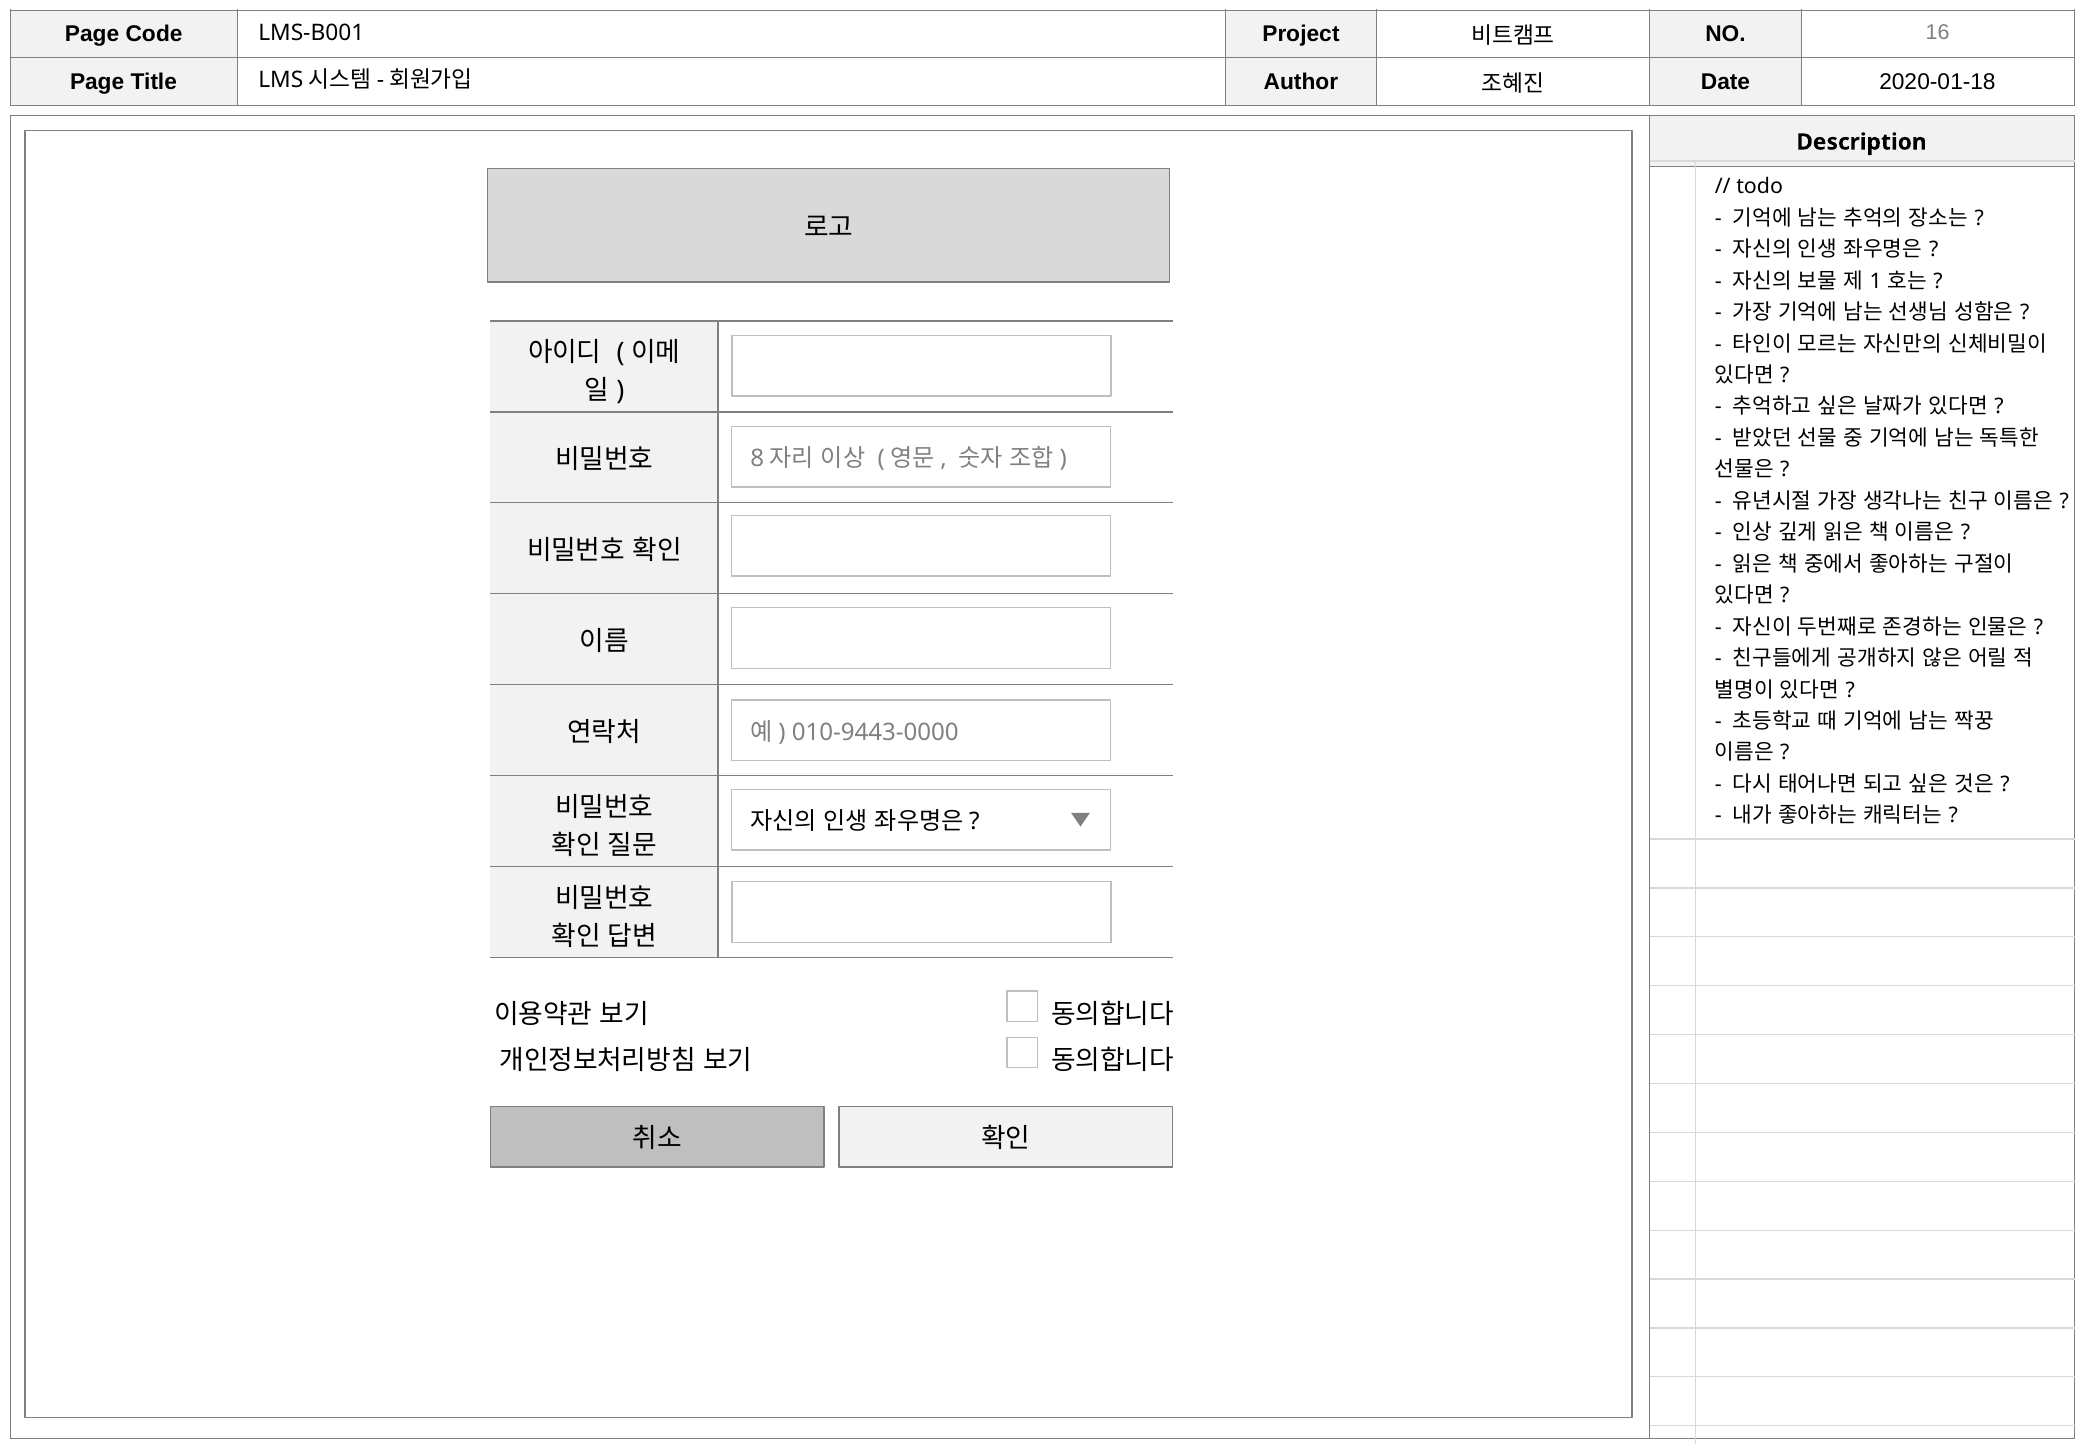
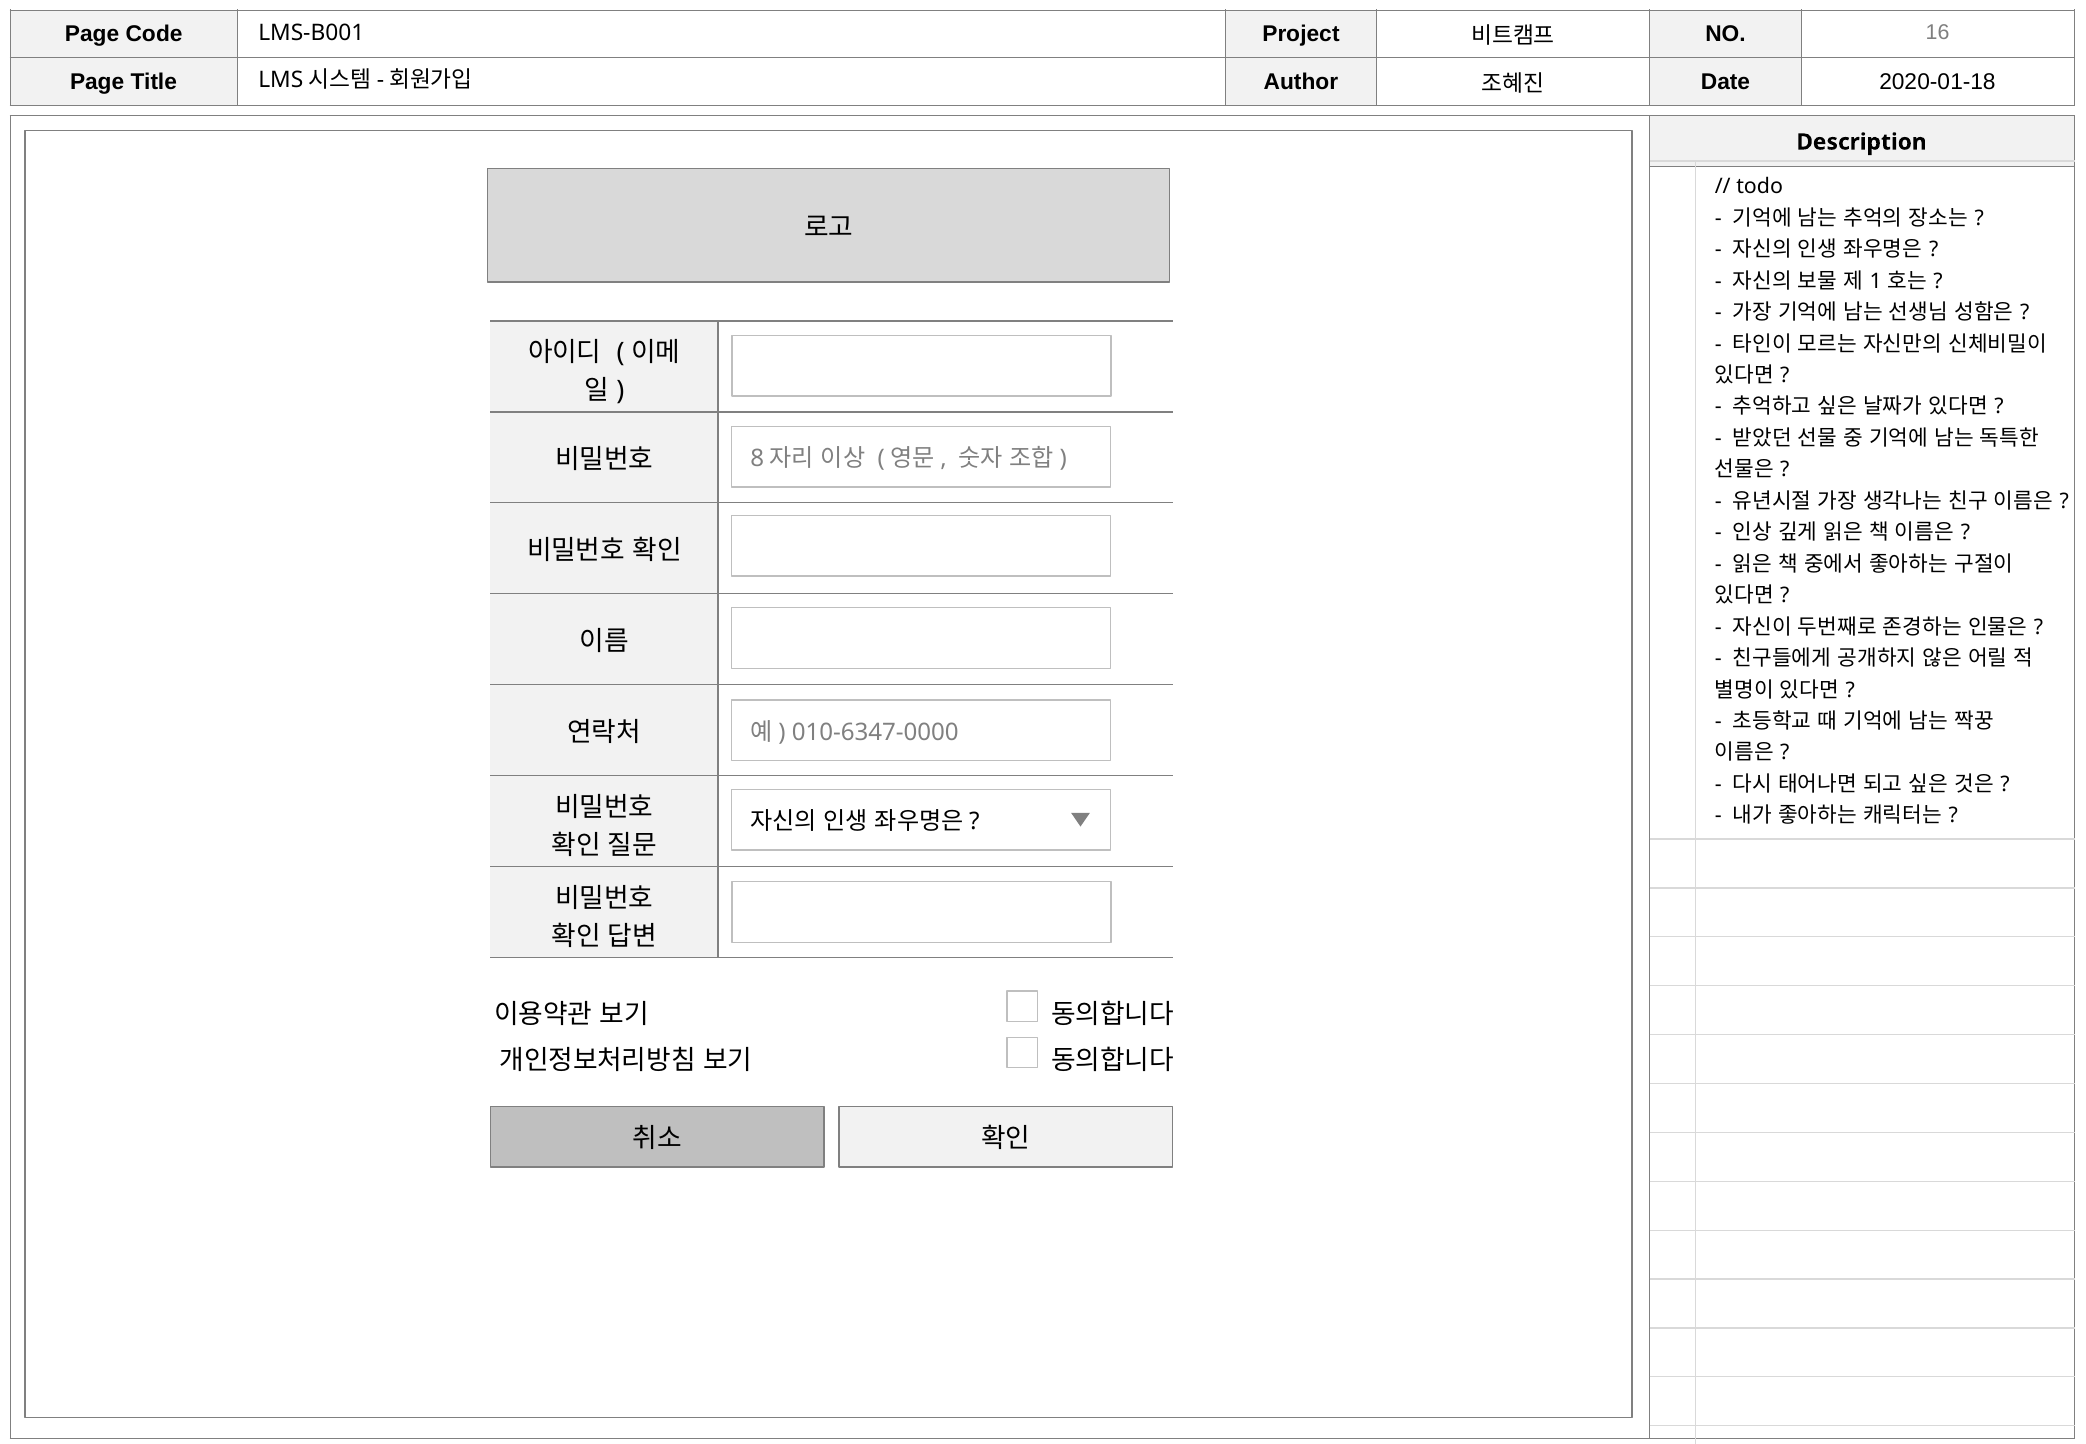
010-9443-0000: 010-9443-0000 -> 010-6347-0000
